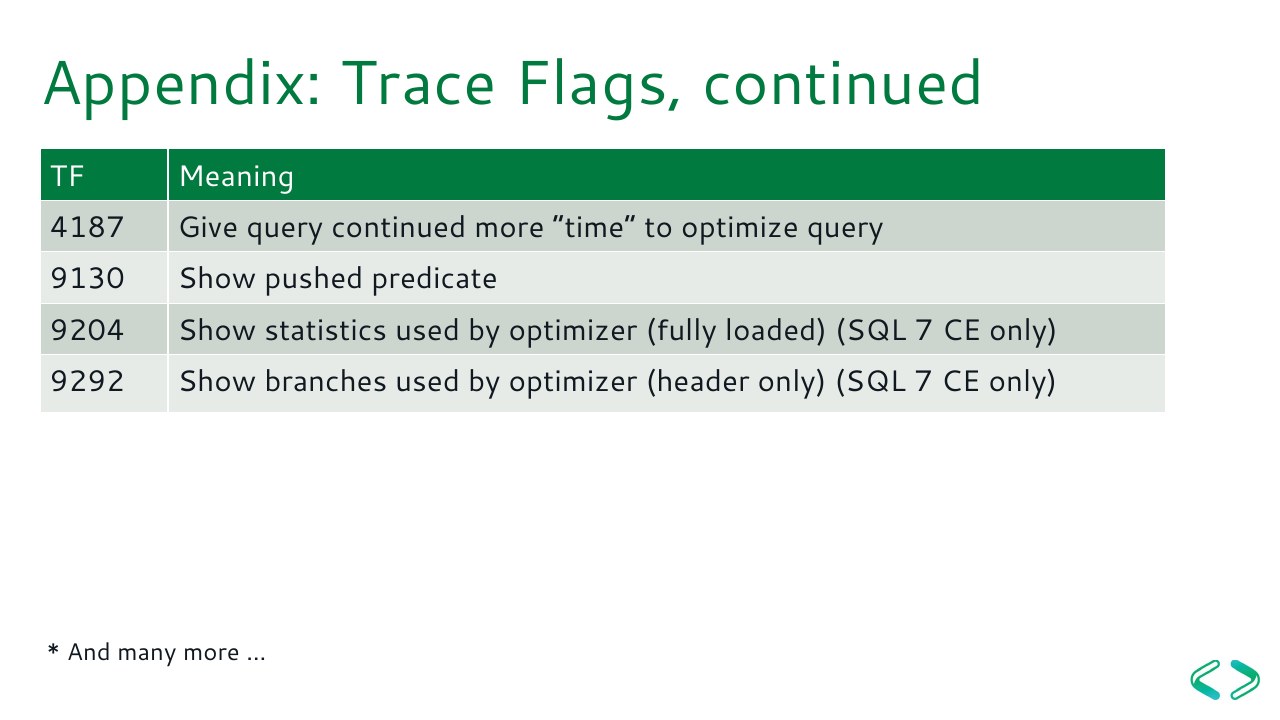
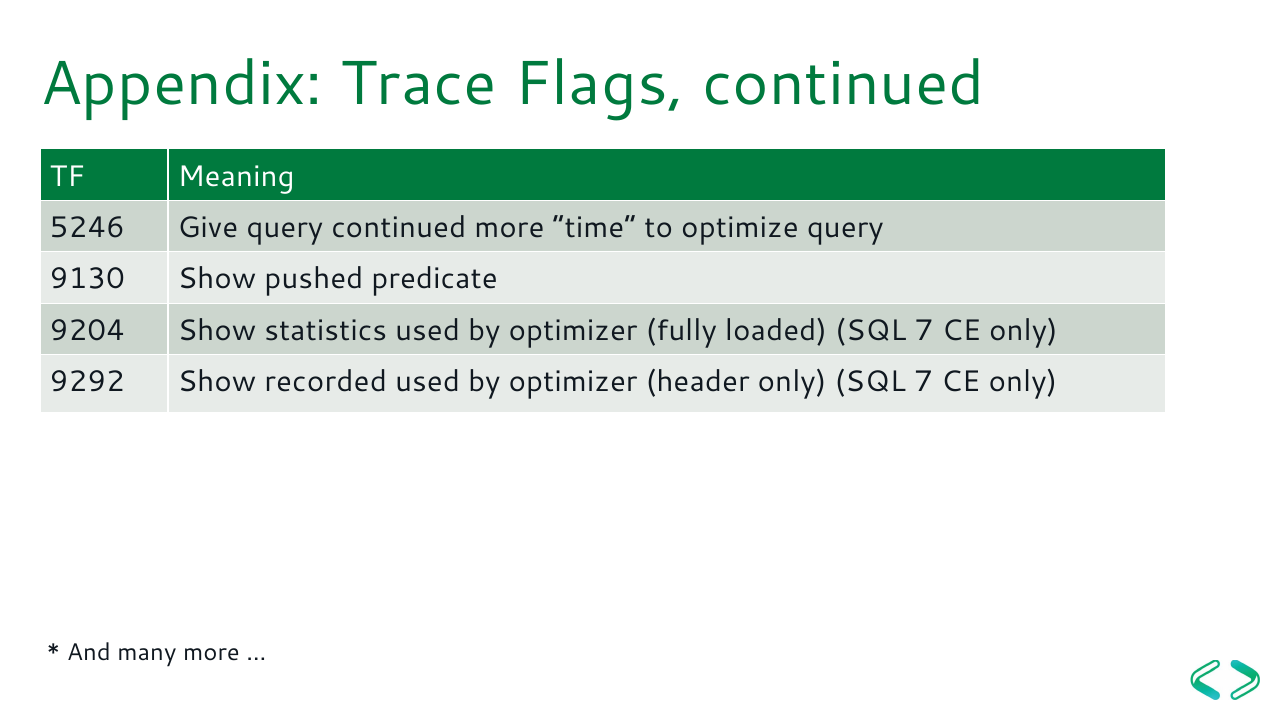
4187: 4187 -> 5246
branches: branches -> recorded
